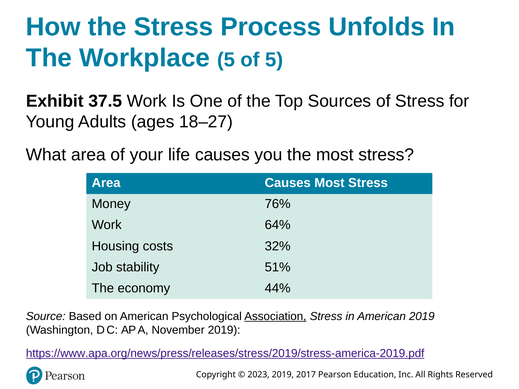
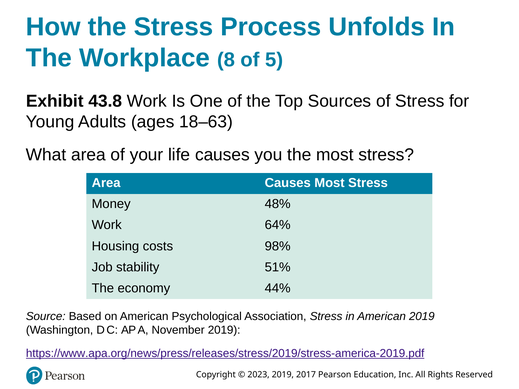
Workplace 5: 5 -> 8
37.5: 37.5 -> 43.8
18–27: 18–27 -> 18–63
76%: 76% -> 48%
32%: 32% -> 98%
Association underline: present -> none
